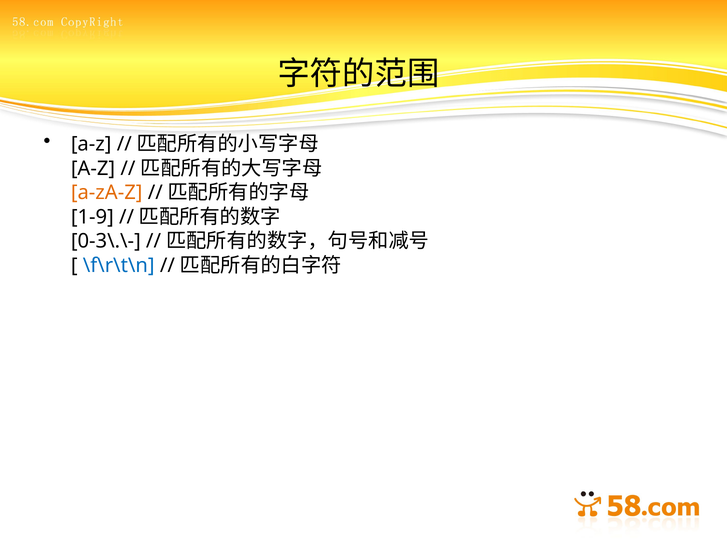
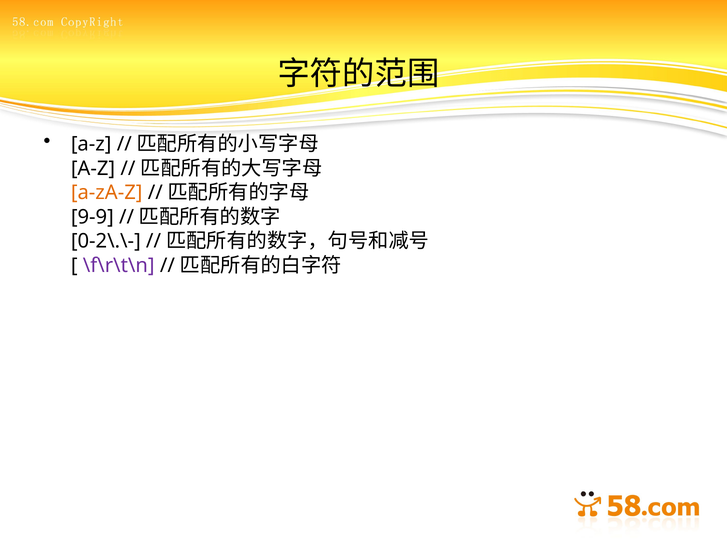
1-9: 1-9 -> 9-9
0-3\.\-: 0-3\.\- -> 0-2\.\-
\f\r\t\n colour: blue -> purple
